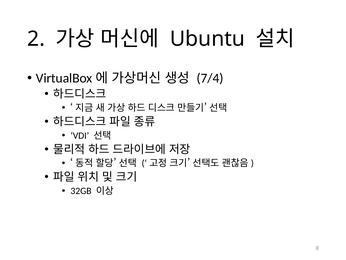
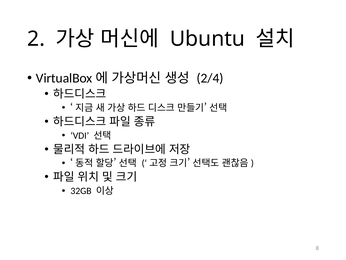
7/4: 7/4 -> 2/4
